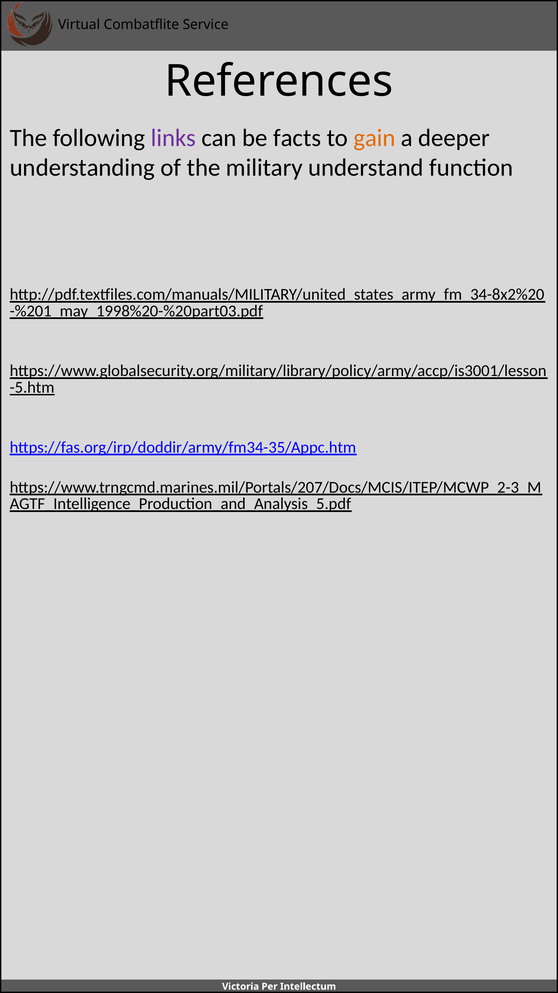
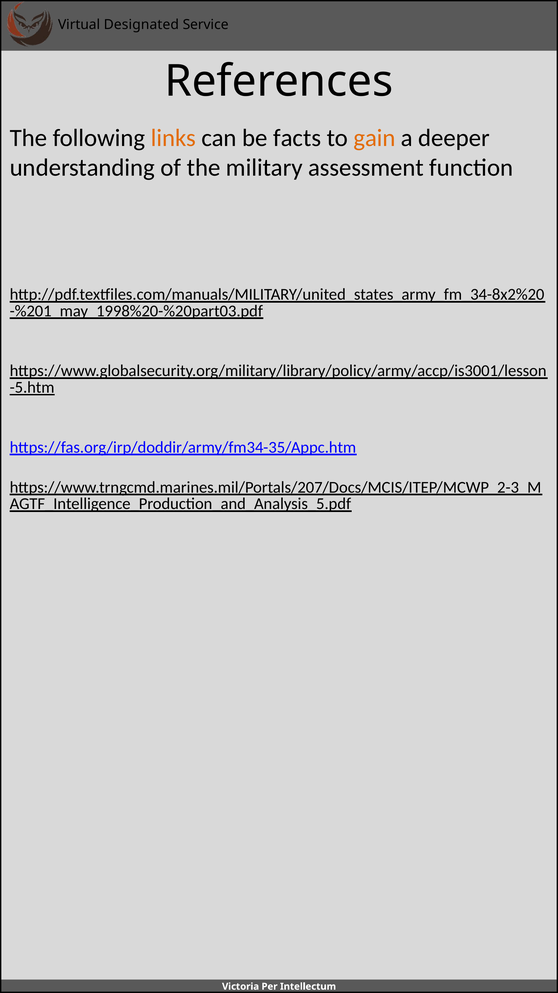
Combatflite: Combatflite -> Designated
links colour: purple -> orange
understand: understand -> assessment
